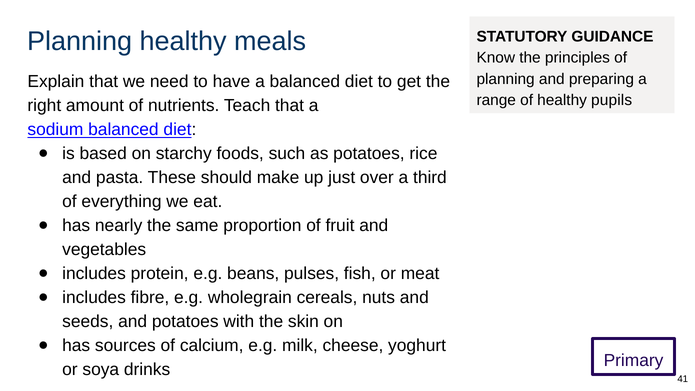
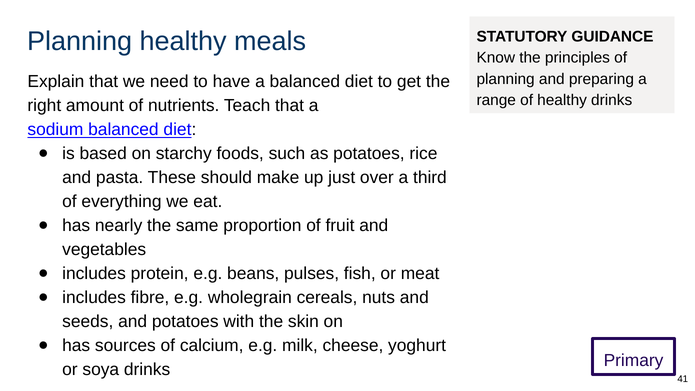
healthy pupils: pupils -> drinks
